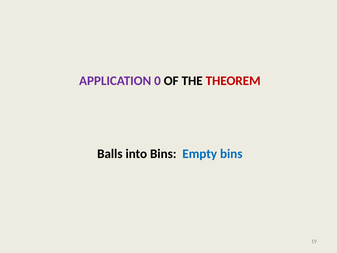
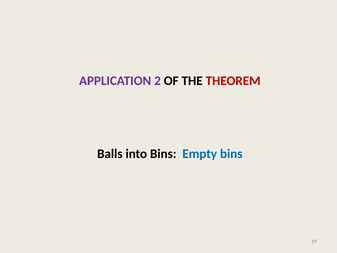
0: 0 -> 2
